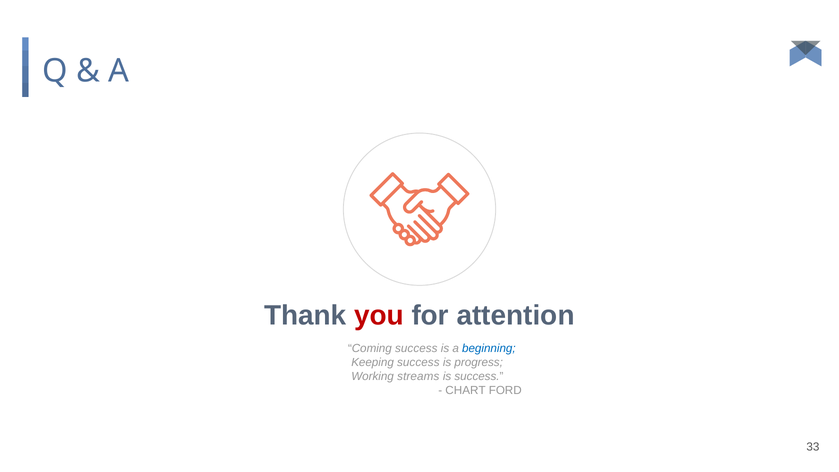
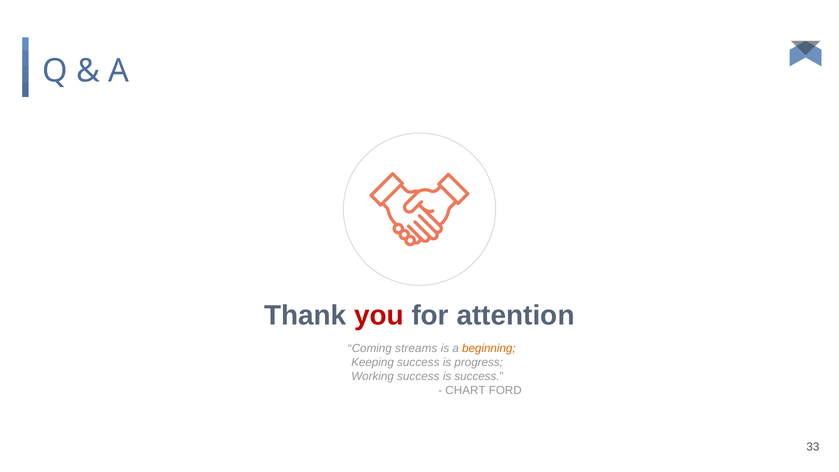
Coming success: success -> streams
beginning colour: blue -> orange
Working streams: streams -> success
